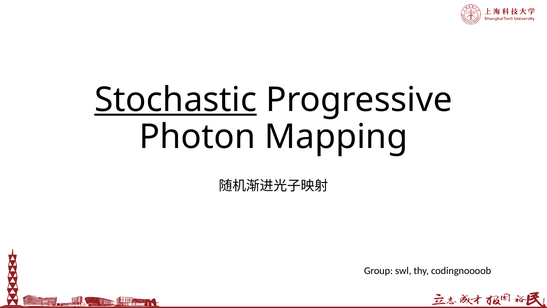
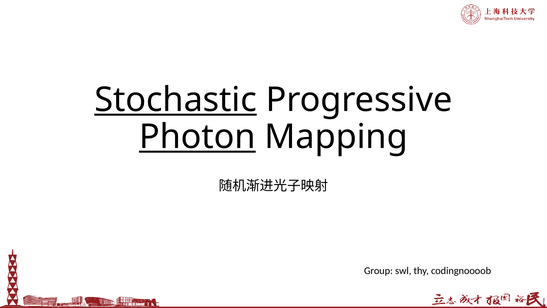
Photon underline: none -> present
